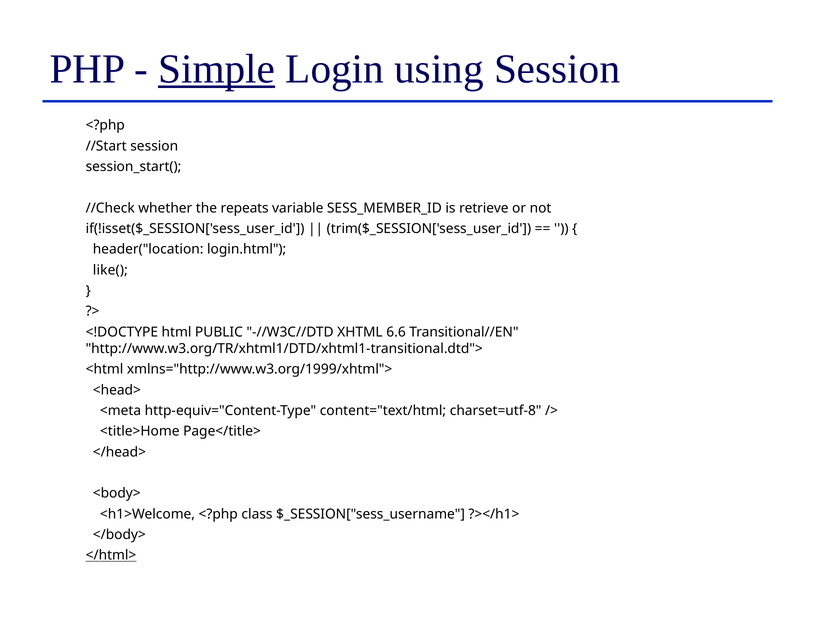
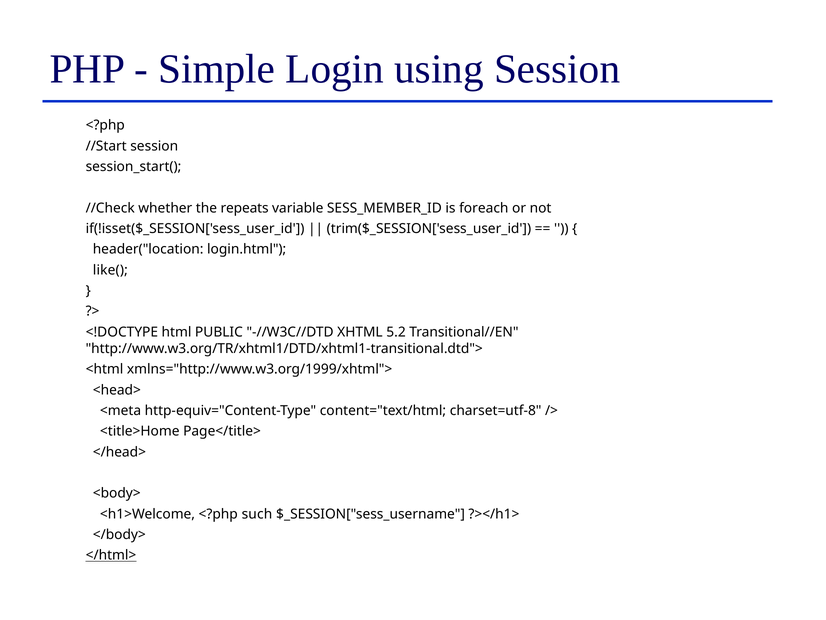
Simple underline: present -> none
retrieve: retrieve -> foreach
6.6: 6.6 -> 5.2
class: class -> such
